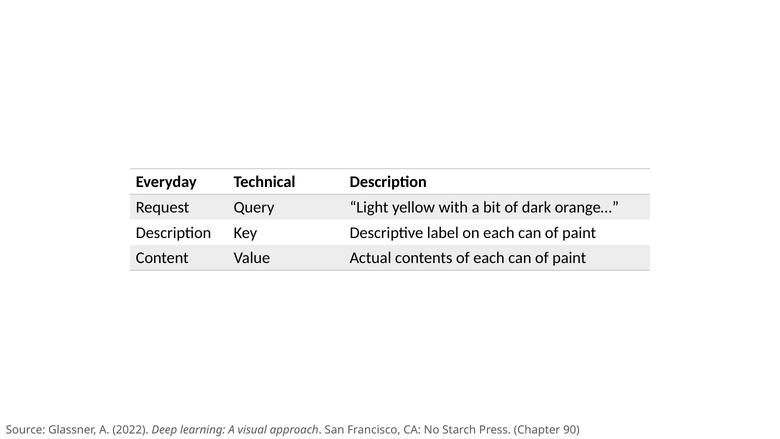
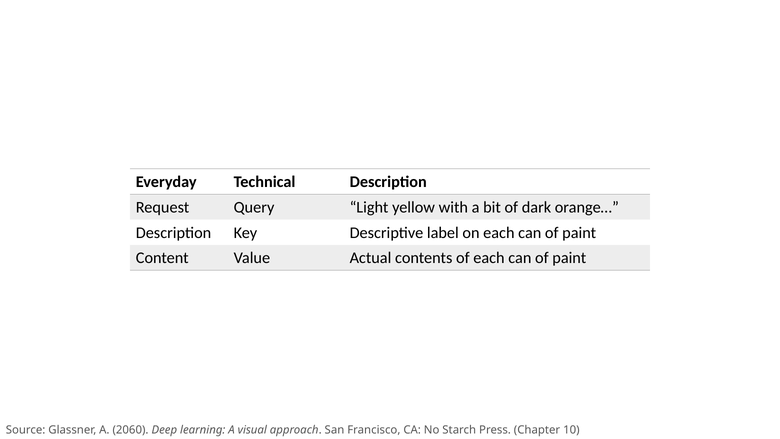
2022: 2022 -> 2060
90: 90 -> 10
